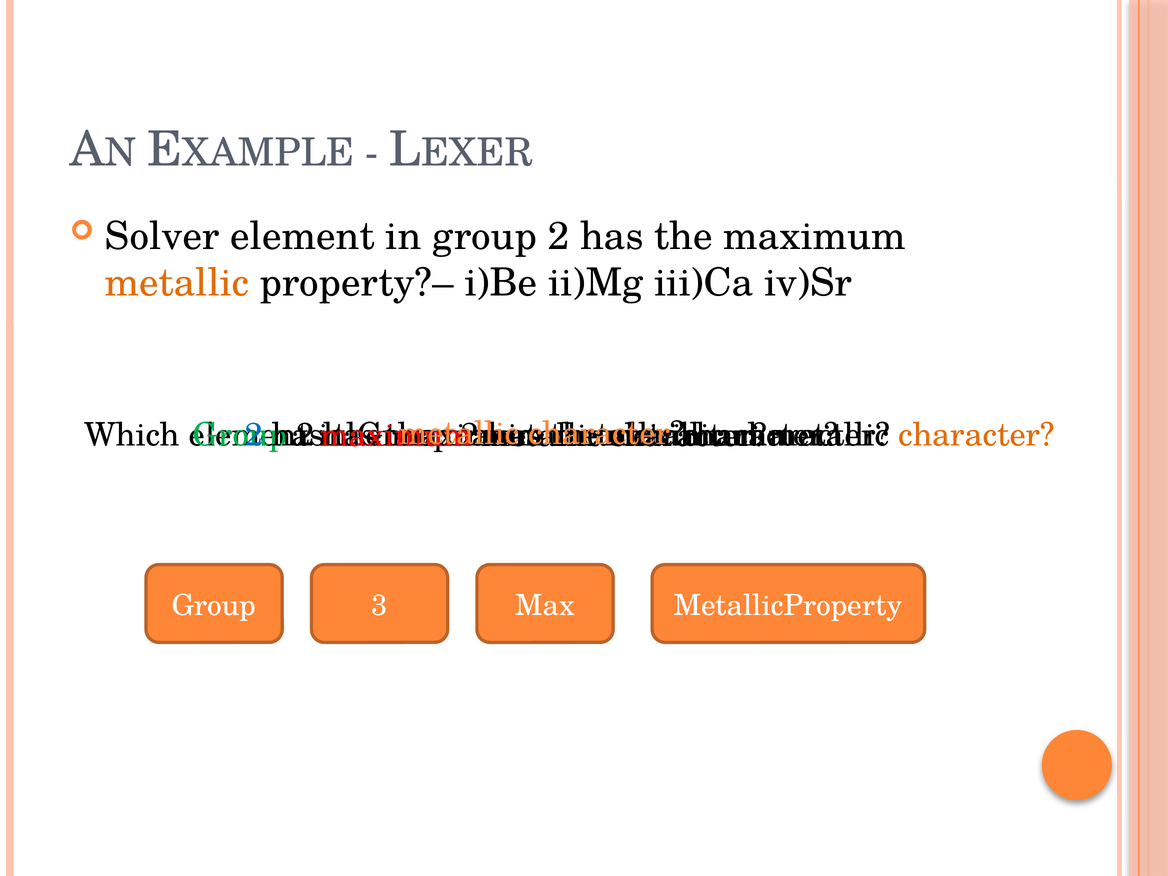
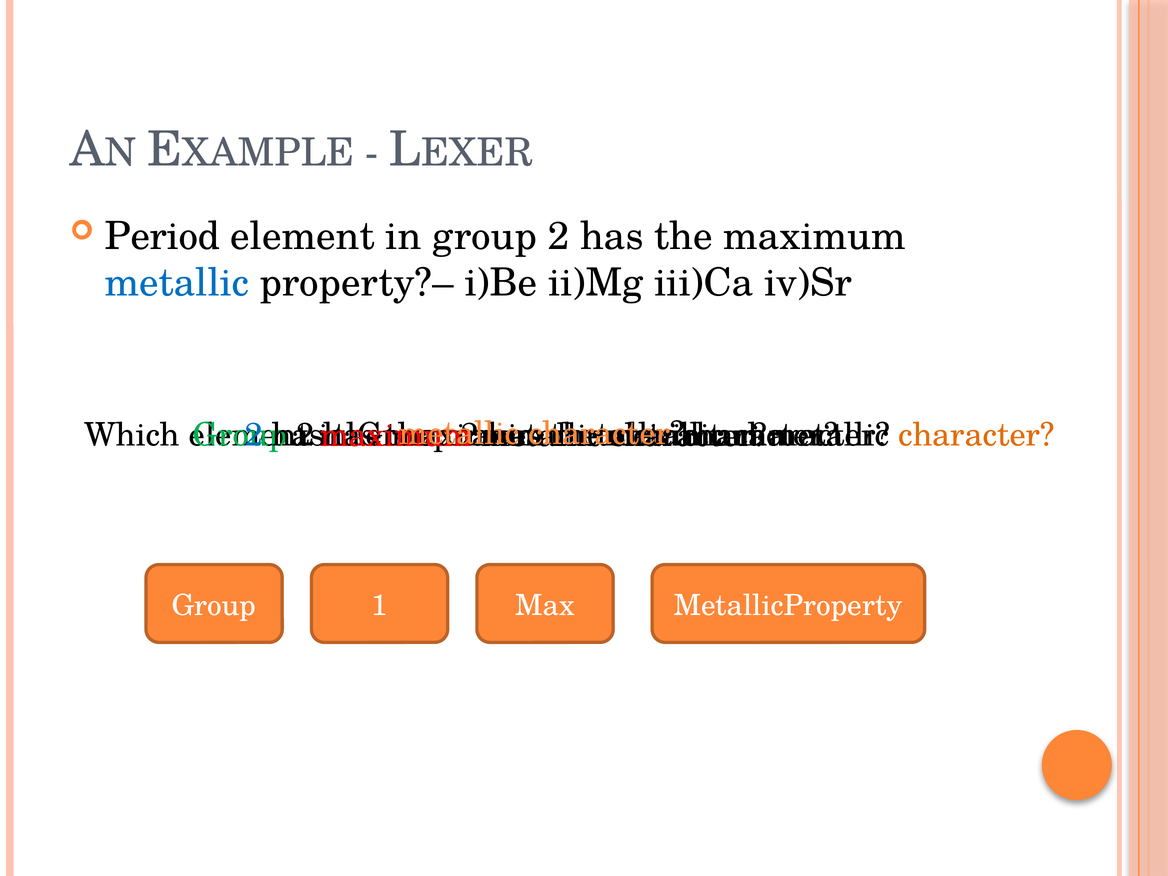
Solver: Solver -> Period
metallic at (177, 283) colour: orange -> blue
3: 3 -> 1
